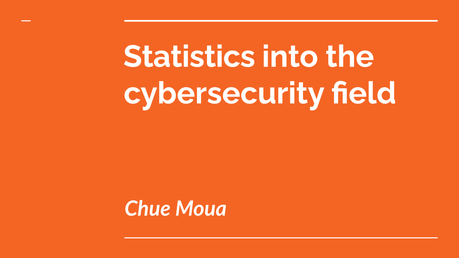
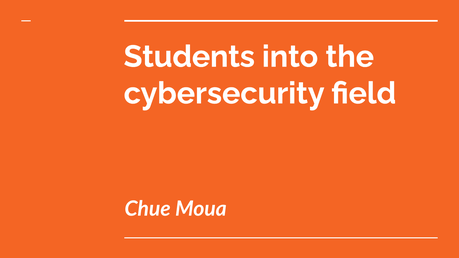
Statistics: Statistics -> Students
